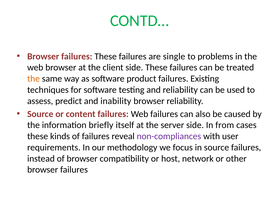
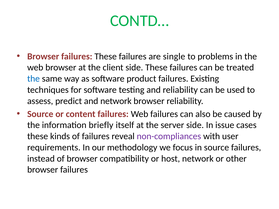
the at (34, 79) colour: orange -> blue
and inability: inability -> network
from: from -> issue
